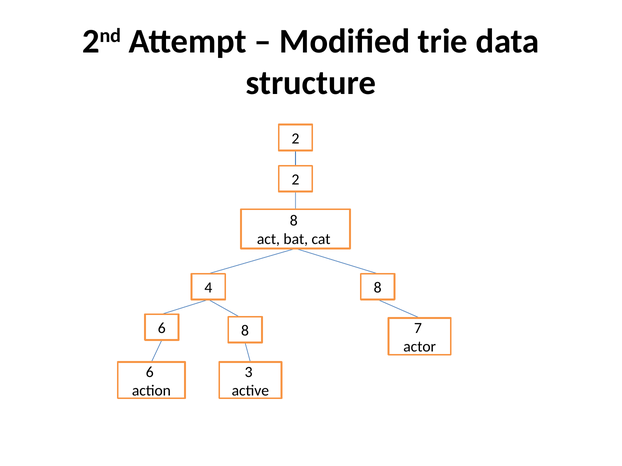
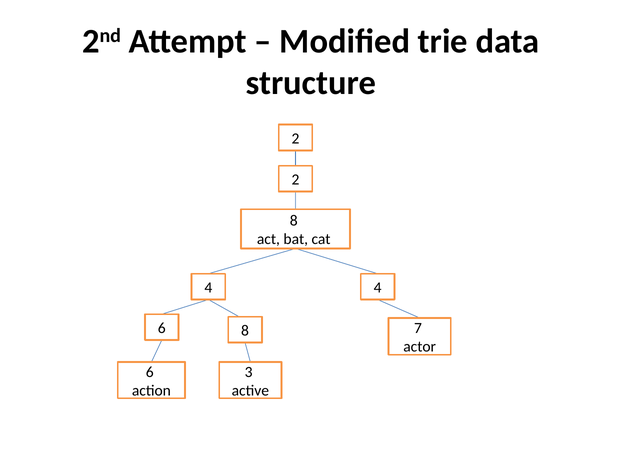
4 8: 8 -> 4
